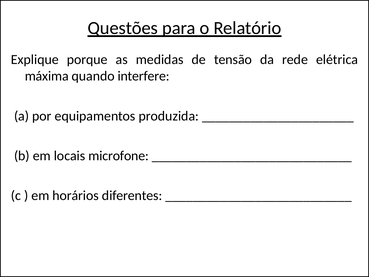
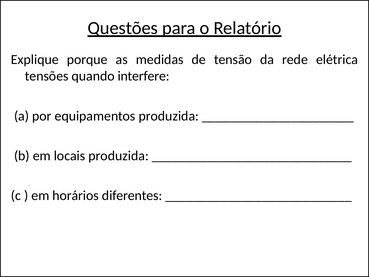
máxima: máxima -> tensões
locais microfone: microfone -> produzida
